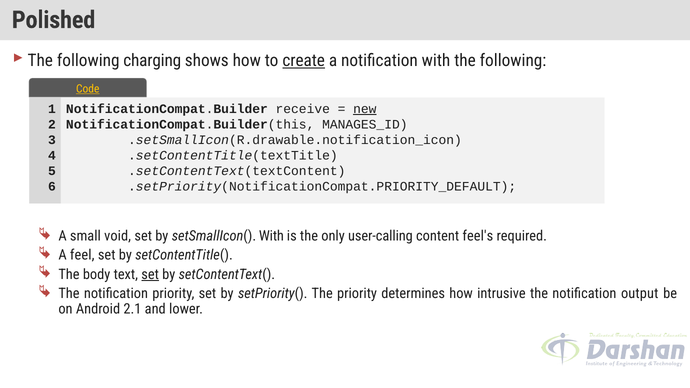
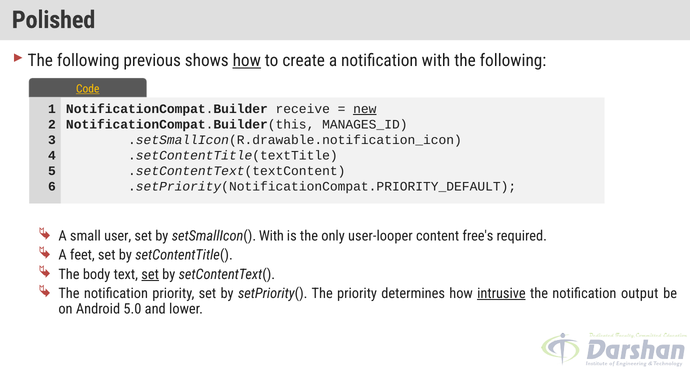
charging: charging -> previous
how at (247, 61) underline: none -> present
create underline: present -> none
void: void -> user
user-calling: user-calling -> user-looper
feel's: feel's -> free's
feel: feel -> feet
intrusive underline: none -> present
2.1: 2.1 -> 5.0
